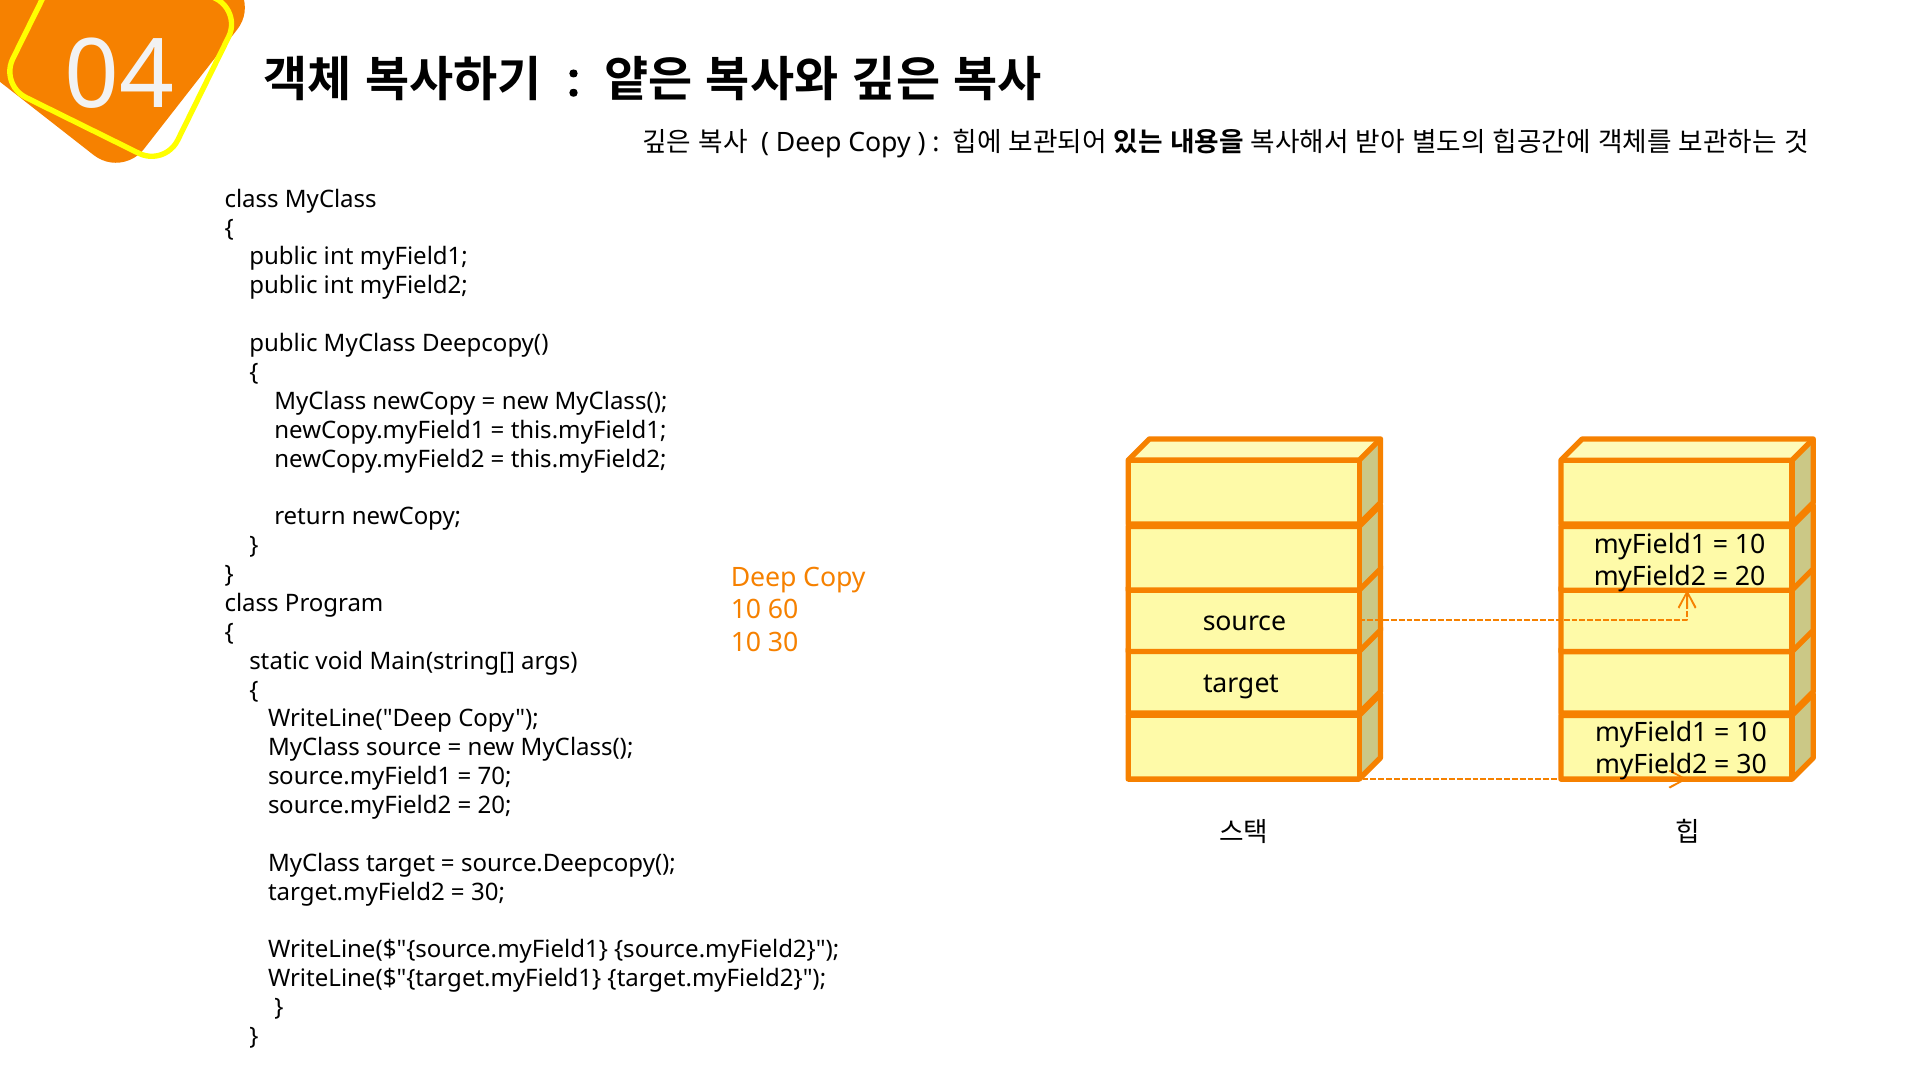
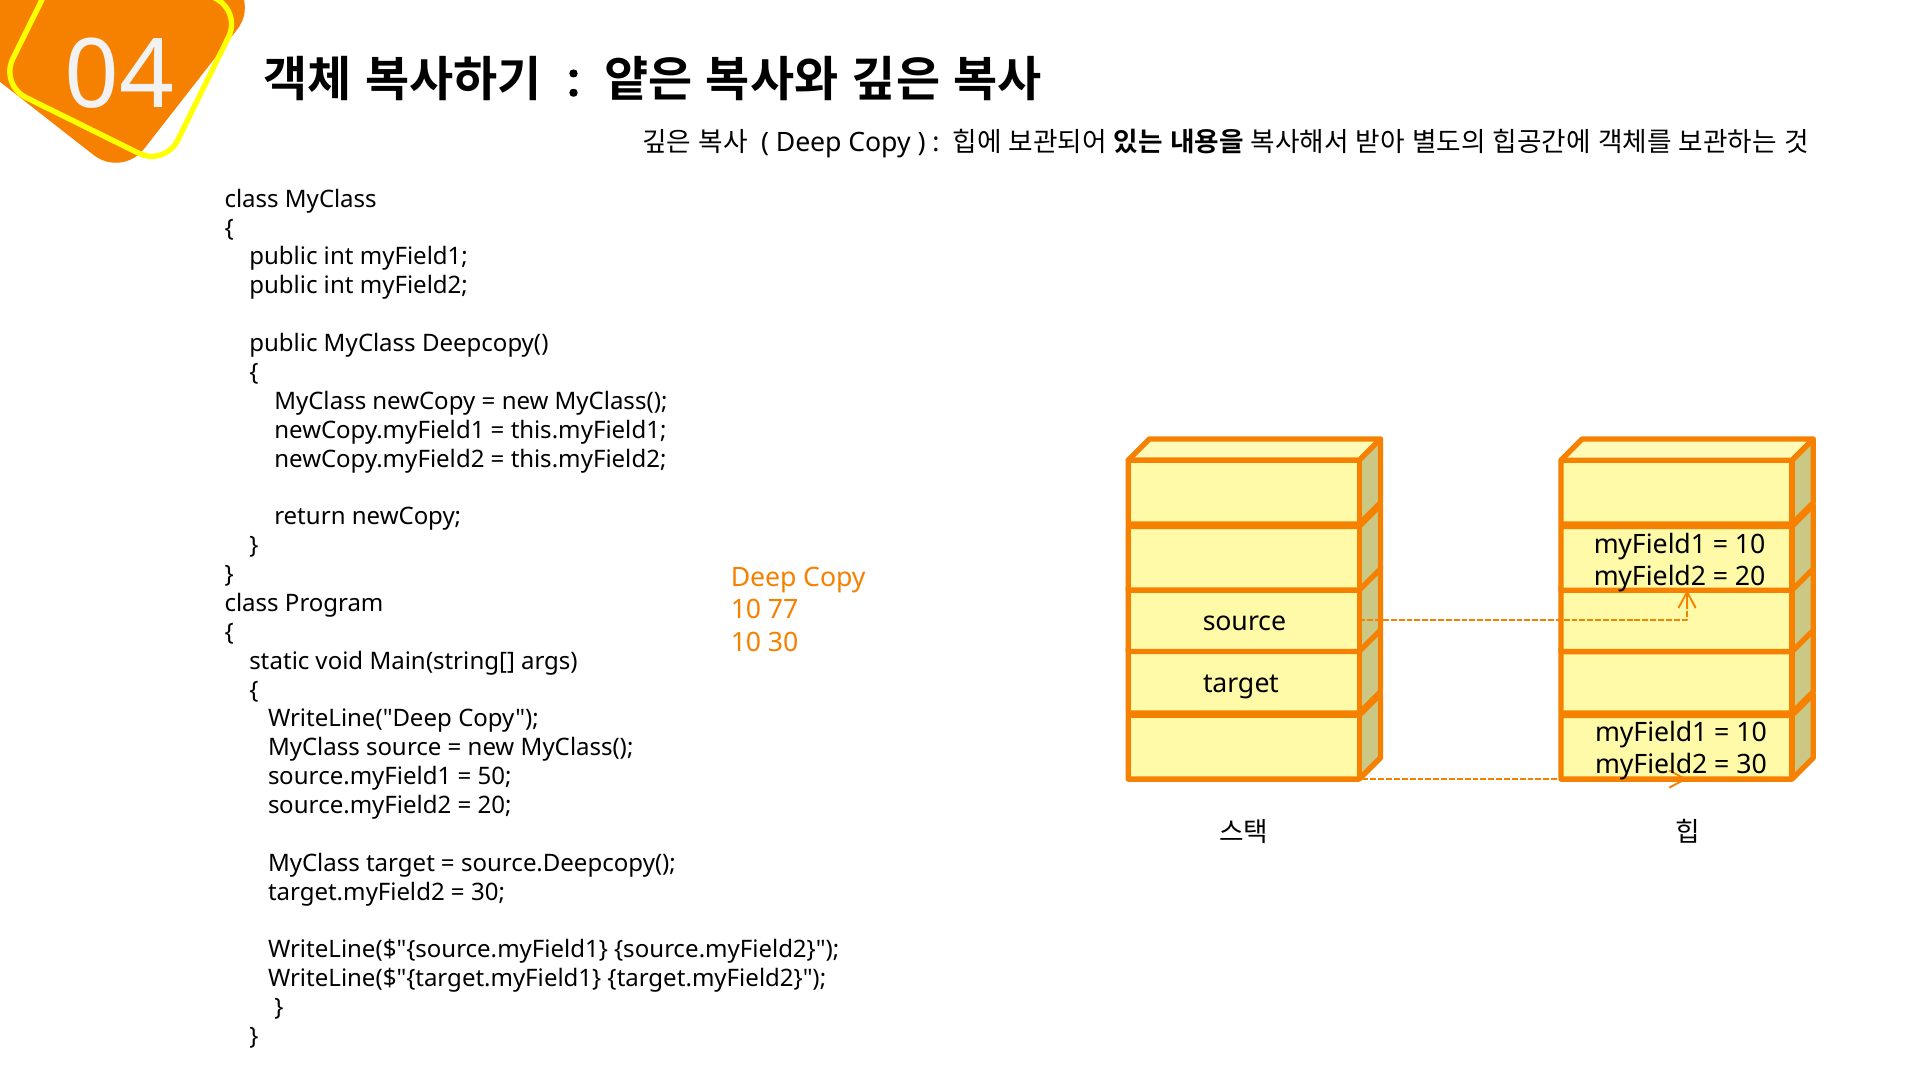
60: 60 -> 77
70: 70 -> 50
